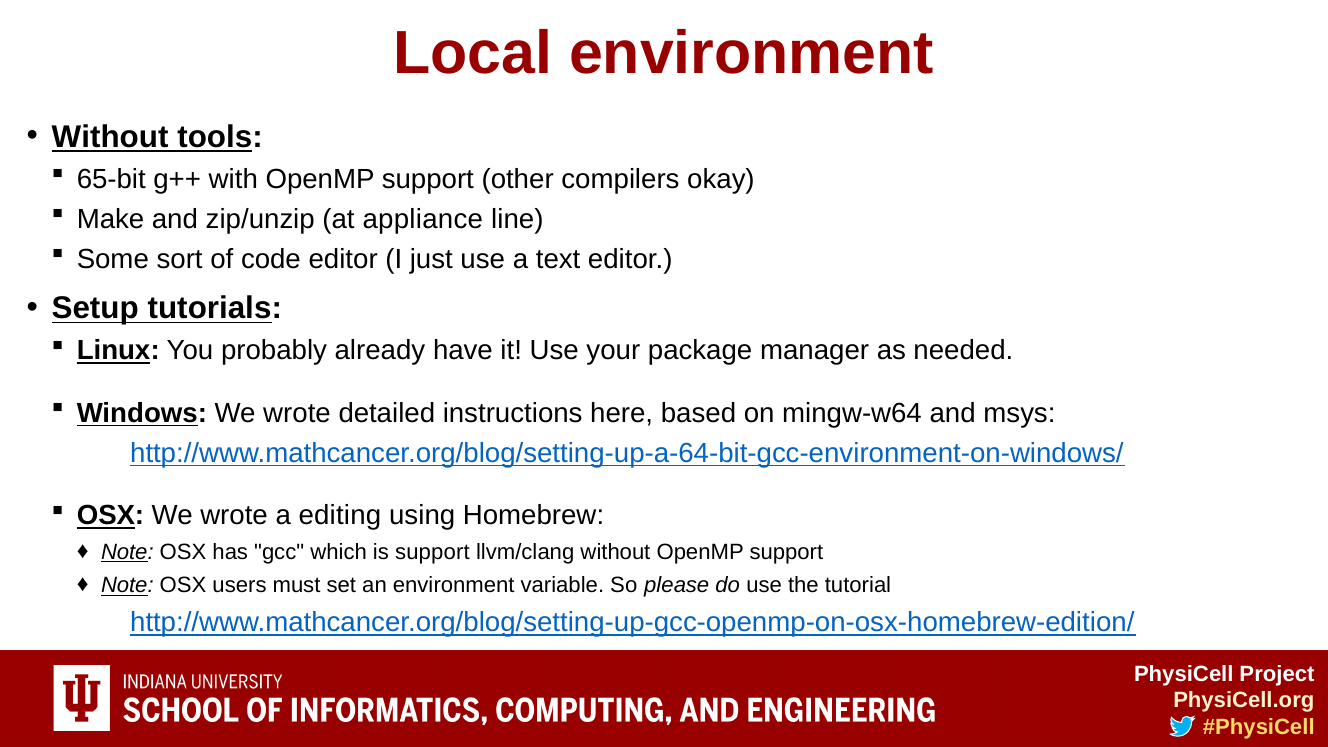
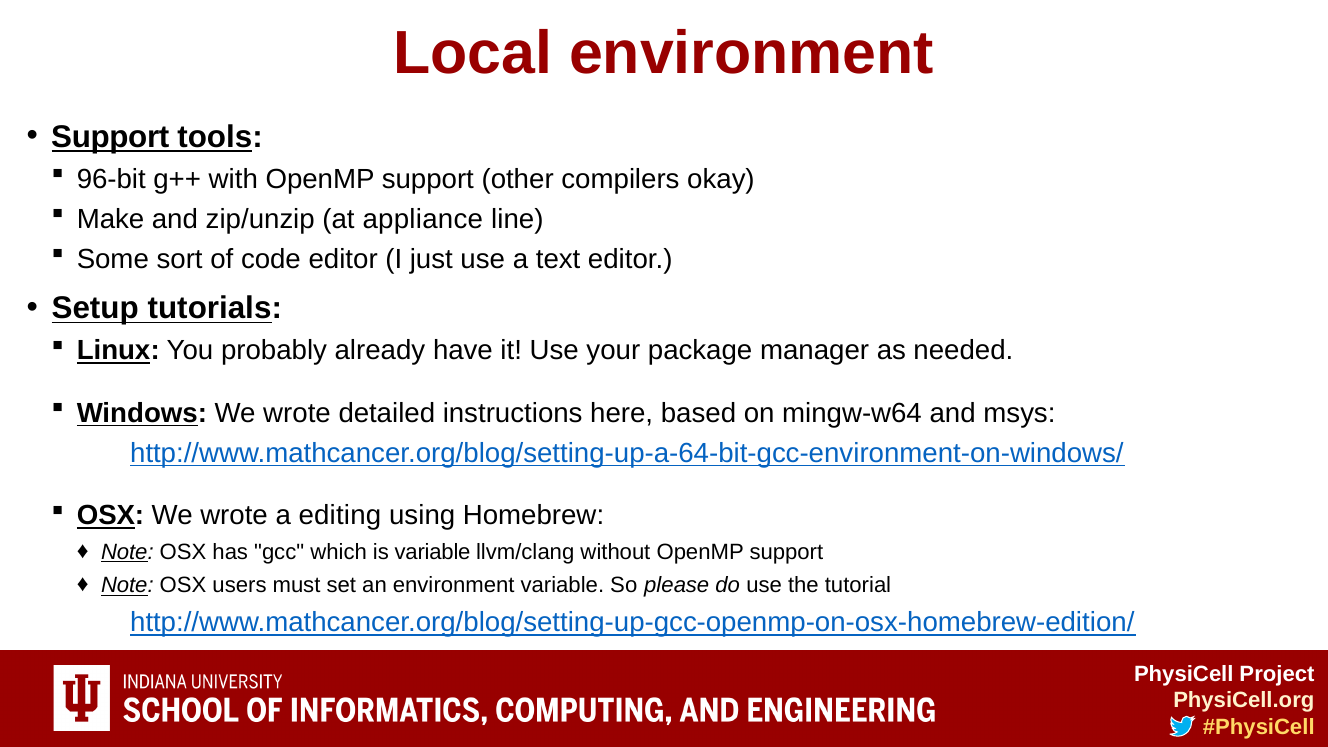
Without at (110, 137): Without -> Support
65-bit: 65-bit -> 96-bit
is support: support -> variable
